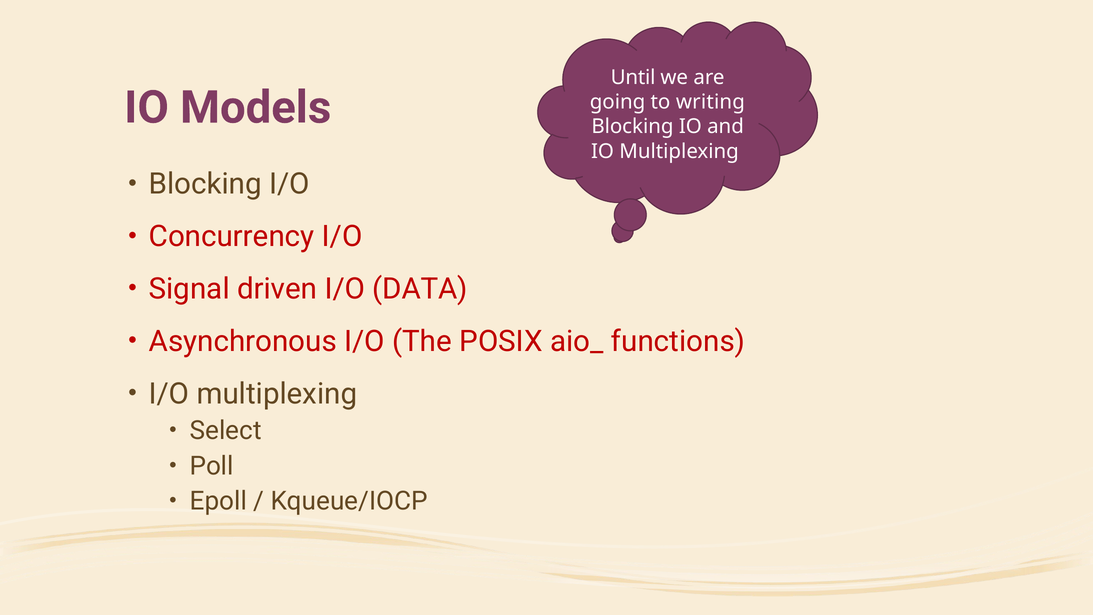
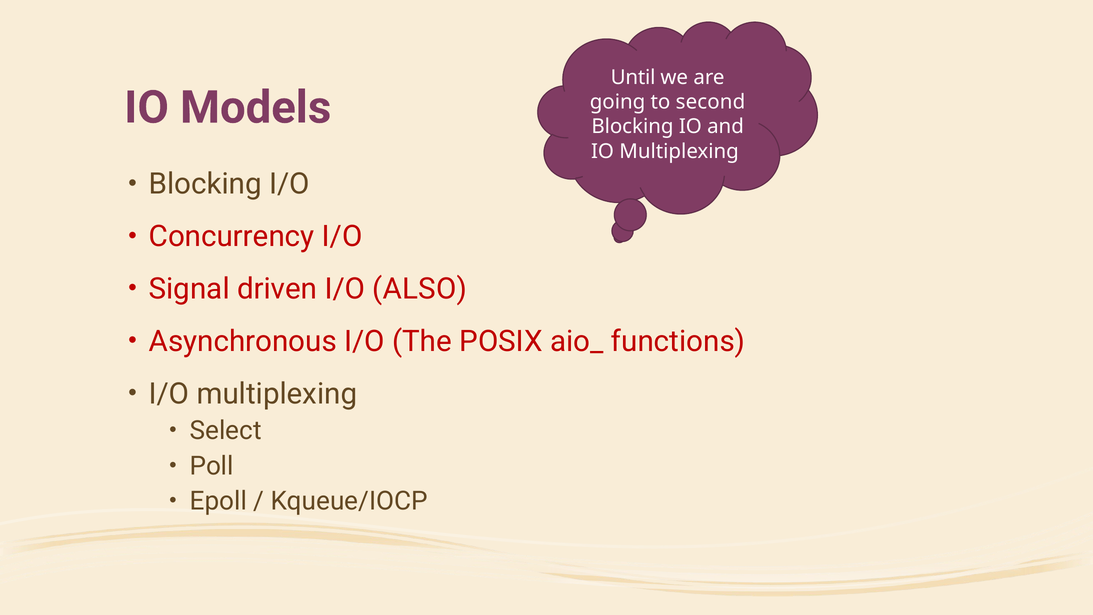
writing: writing -> second
DATA: DATA -> ALSO
